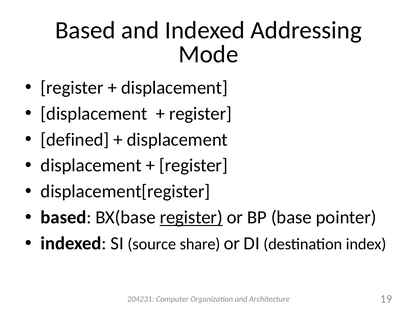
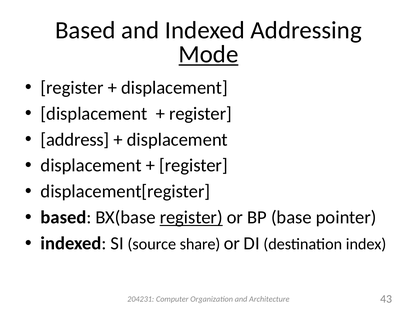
Mode underline: none -> present
defined: defined -> address
19: 19 -> 43
